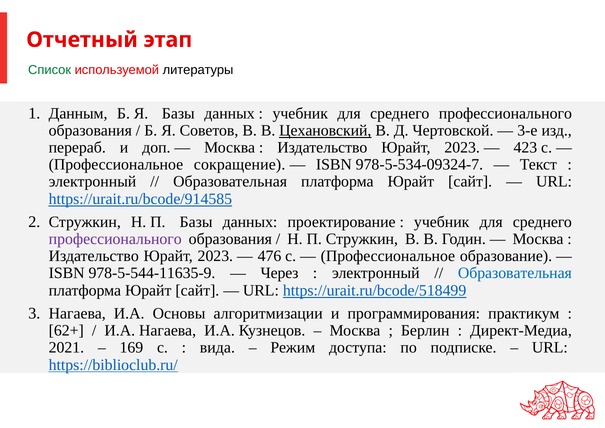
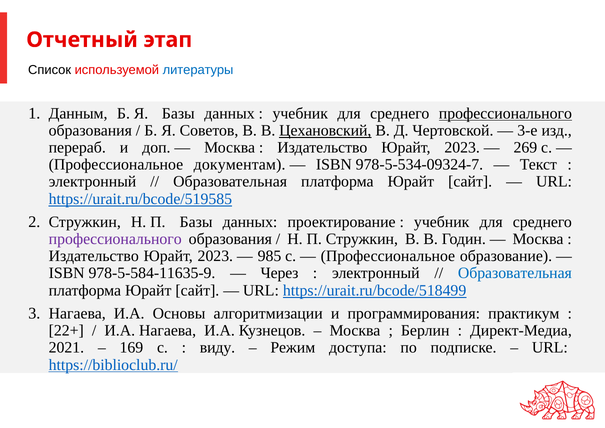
Список colour: green -> black
литературы colour: black -> blue
профессионального at (505, 113) underline: none -> present
423: 423 -> 269
сокращение: сокращение -> документам
https://urait.ru/bcode/914585: https://urait.ru/bcode/914585 -> https://urait.ru/bcode/519585
476: 476 -> 985
978-5-544-11635-9: 978-5-544-11635-9 -> 978-5-584-11635-9
62+: 62+ -> 22+
вида: вида -> виду
